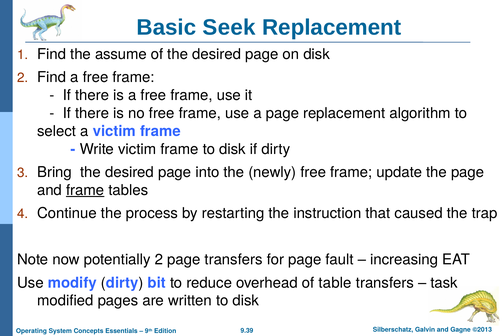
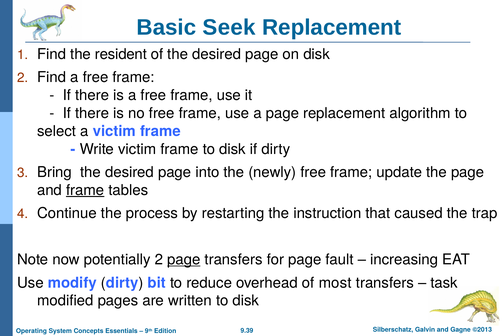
assume: assume -> resident
page at (184, 260) underline: none -> present
table: table -> most
